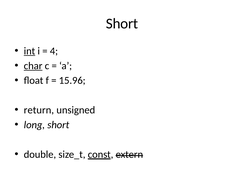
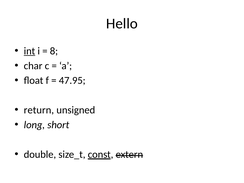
Short at (122, 24): Short -> Hello
4: 4 -> 8
char underline: present -> none
15.96: 15.96 -> 47.95
